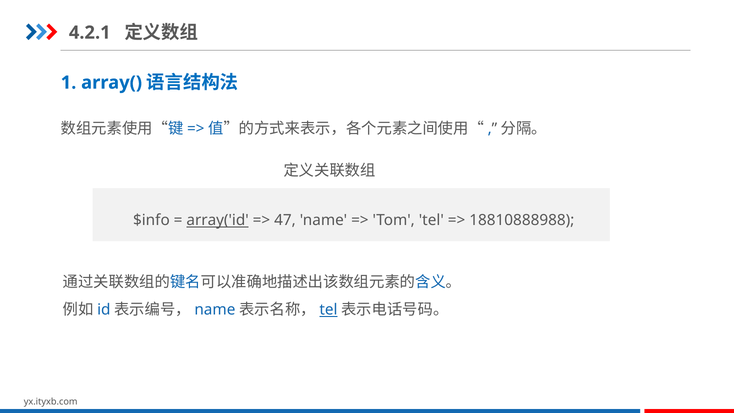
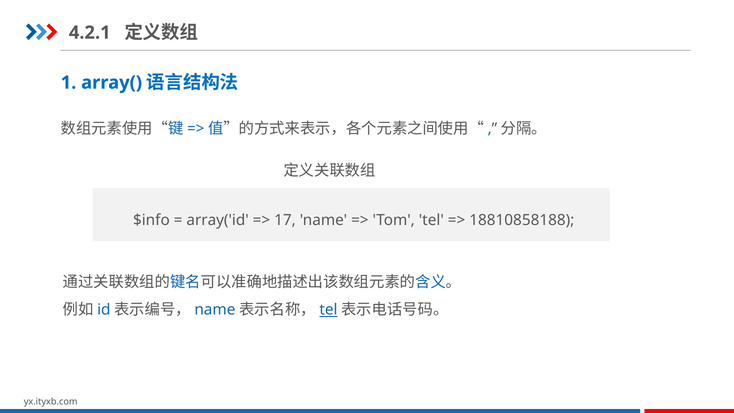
array('id underline: present -> none
47: 47 -> 17
18810888988: 18810888988 -> 18810858188
